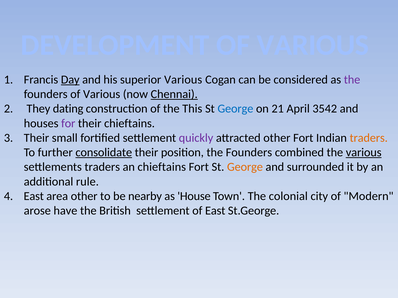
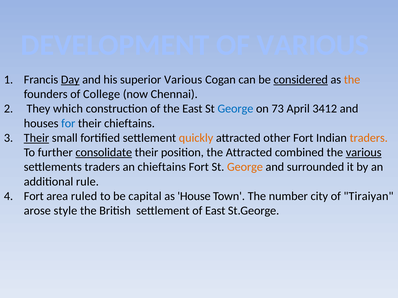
considered underline: none -> present
the at (352, 80) colour: purple -> orange
founders of Various: Various -> College
Chennai underline: present -> none
dating: dating -> which
the This: This -> East
21: 21 -> 73
3542: 3542 -> 3412
for colour: purple -> blue
Their at (36, 138) underline: none -> present
quickly colour: purple -> orange
position the Founders: Founders -> Attracted
East at (34, 196): East -> Fort
area other: other -> ruled
nearby: nearby -> capital
colonial: colonial -> number
Modern: Modern -> Tiraiyan
have: have -> style
